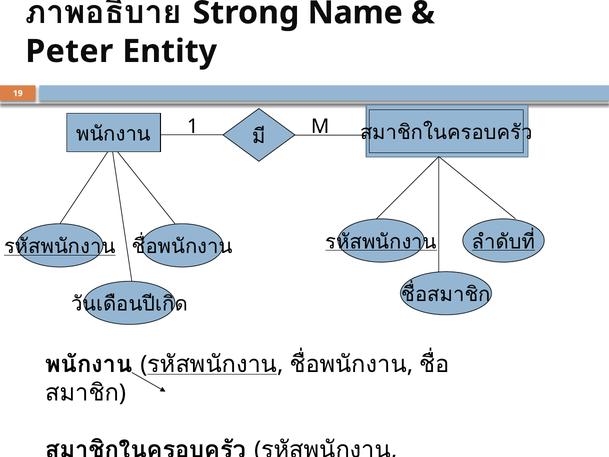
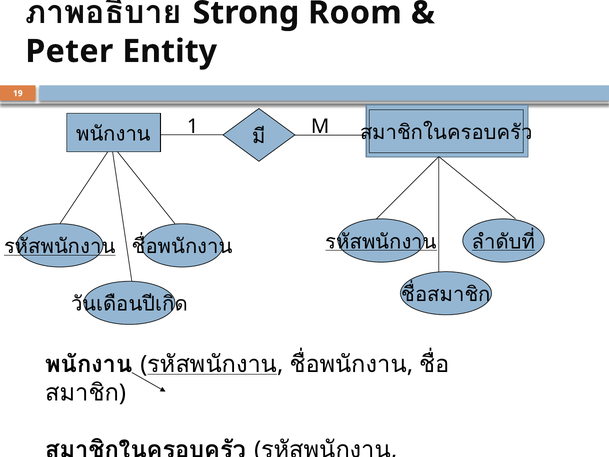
Name: Name -> Room
